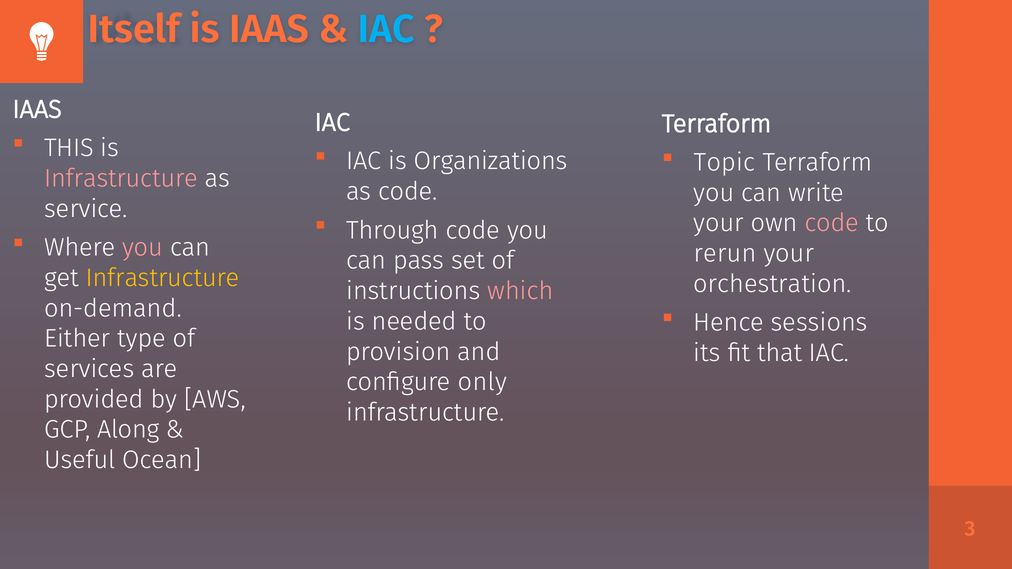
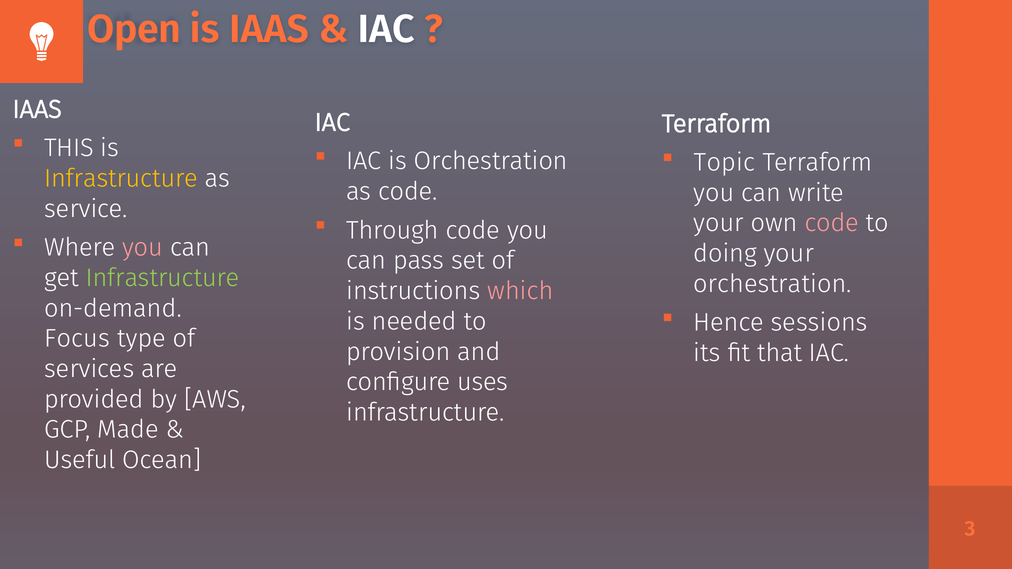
Itself: Itself -> Open
IAC at (386, 29) colour: light blue -> white
is Organizations: Organizations -> Orchestration
Infrastructure at (121, 178) colour: pink -> yellow
rerun: rerun -> doing
Infrastructure at (163, 278) colour: yellow -> light green
Either: Either -> Focus
only: only -> uses
Along: Along -> Made
